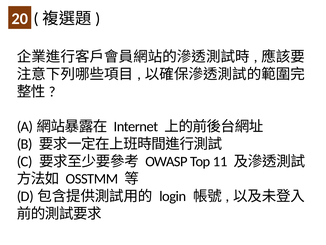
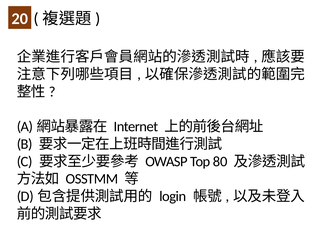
11: 11 -> 80
